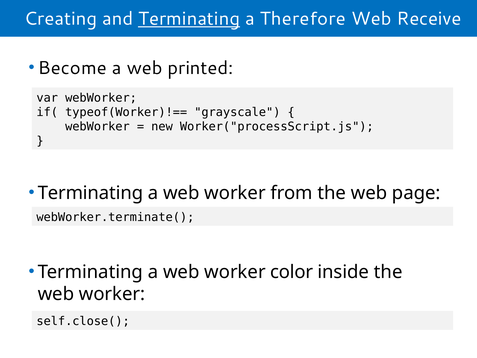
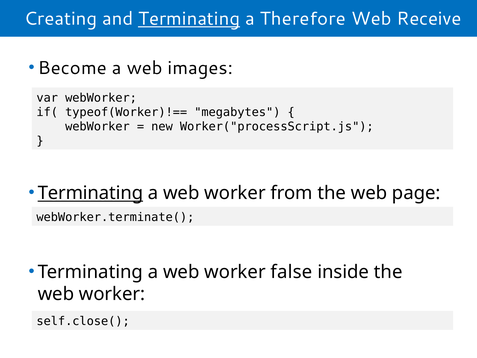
printed: printed -> images
grayscale: grayscale -> megabytes
Terminating at (90, 193) underline: none -> present
color: color -> false
